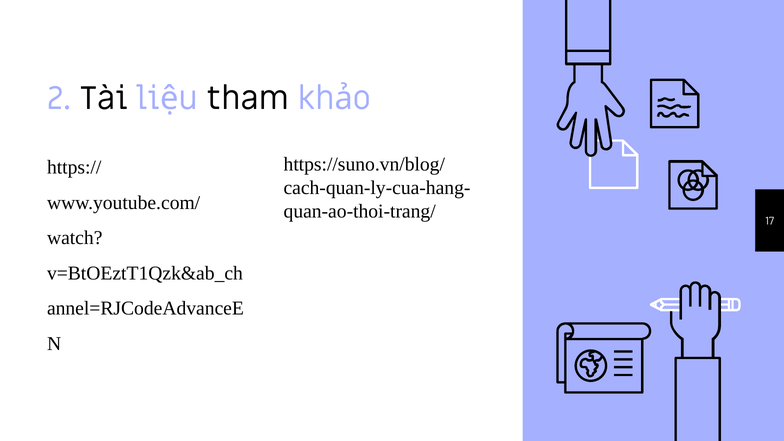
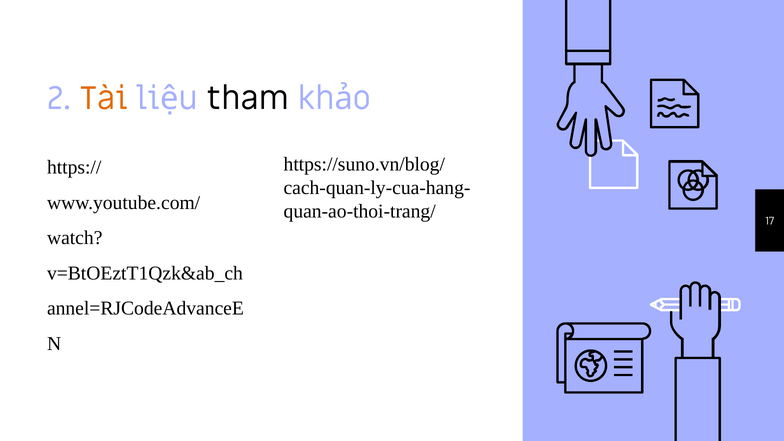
Tài colour: black -> orange
